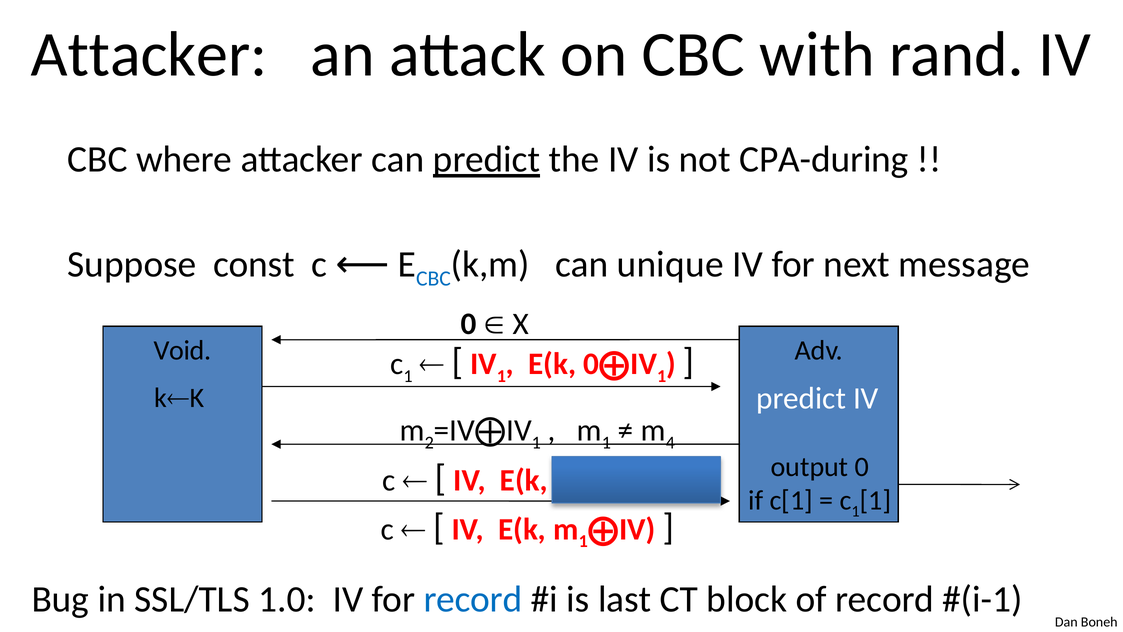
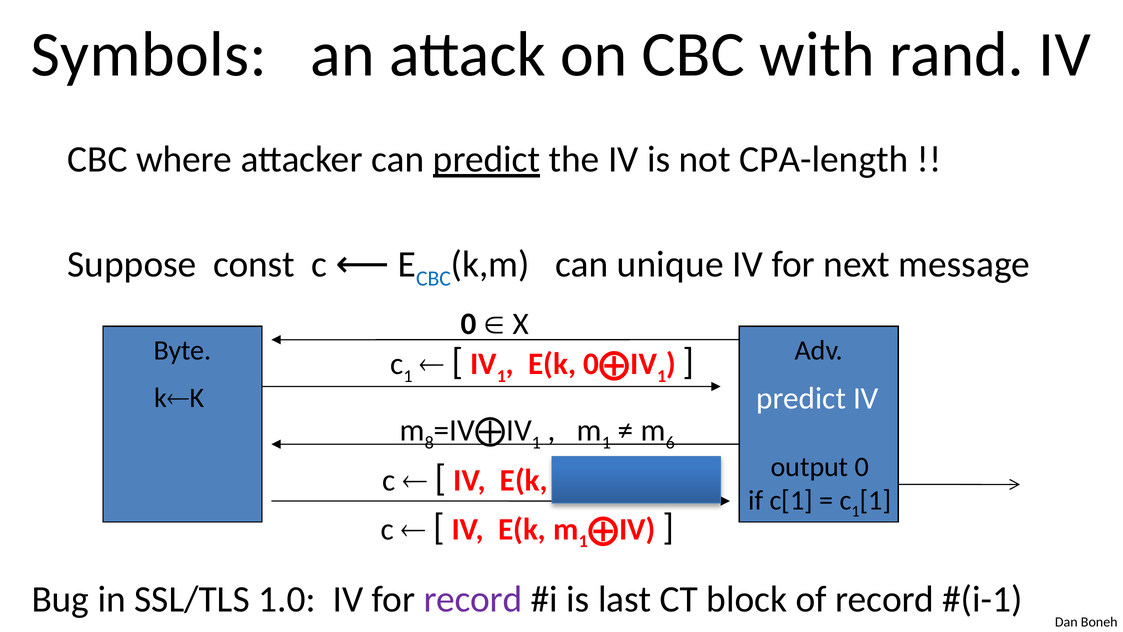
Attacker at (149, 55): Attacker -> Symbols
CPA-during: CPA-during -> CPA-length
Void: Void -> Byte
4: 4 -> 6
2: 2 -> 8
record at (473, 599) colour: blue -> purple
